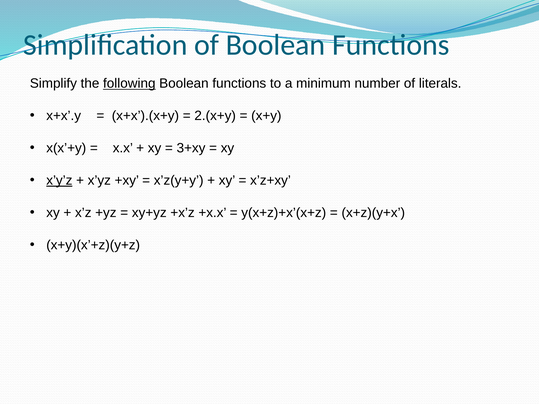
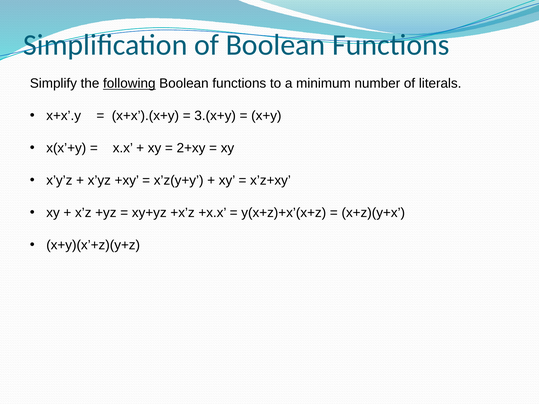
2.(x+y: 2.(x+y -> 3.(x+y
3+xy: 3+xy -> 2+xy
x’y’z underline: present -> none
